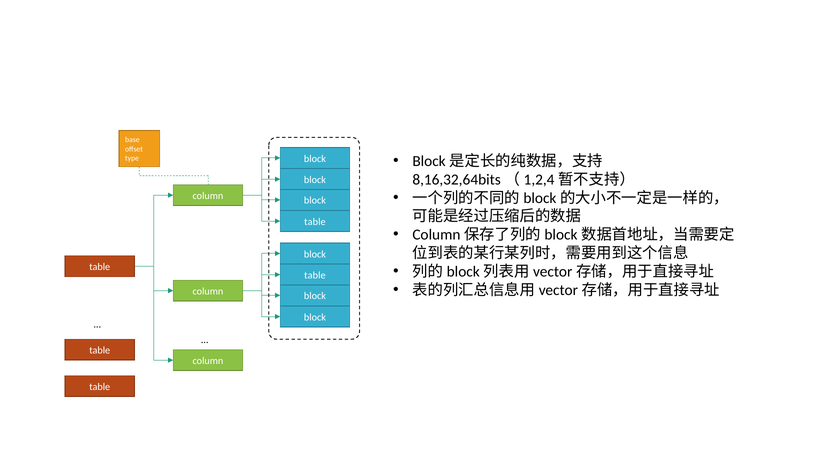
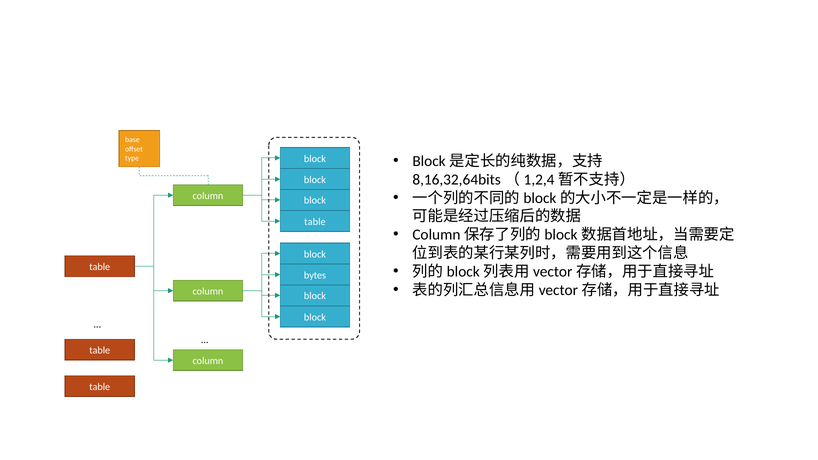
table at (315, 275): table -> bytes
